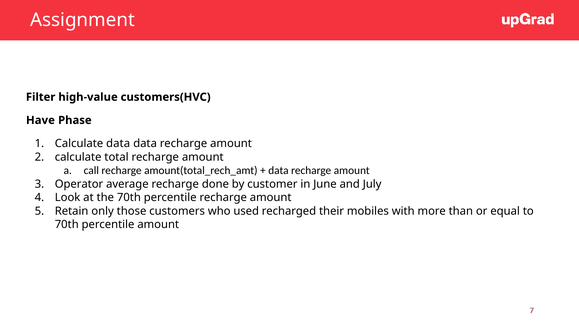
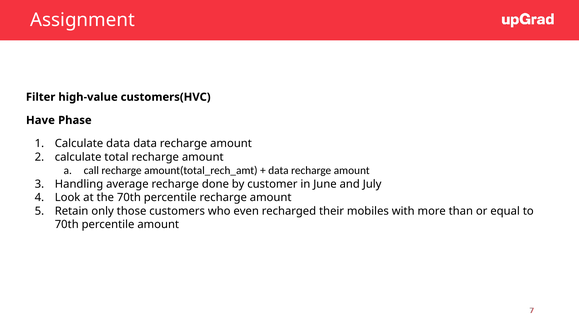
Operator: Operator -> Handling
used: used -> even
